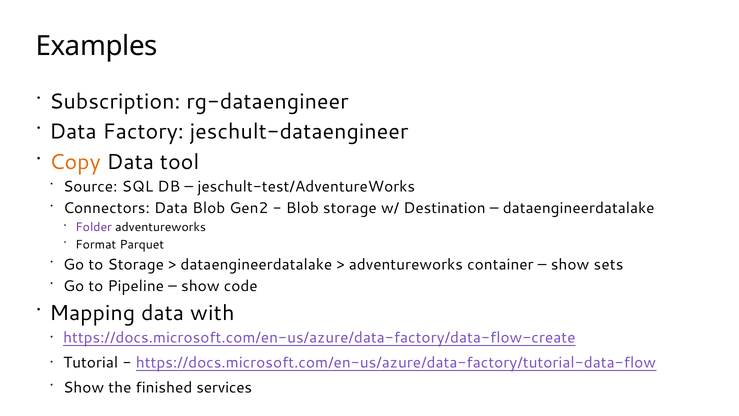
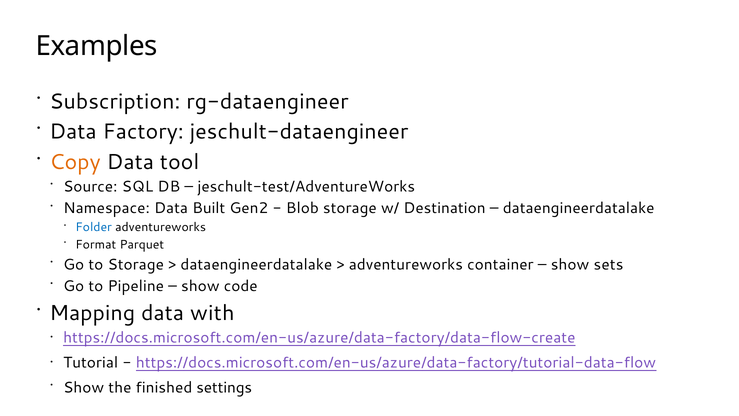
Connectors: Connectors -> Namespace
Data Blob: Blob -> Built
Folder colour: purple -> blue
services: services -> settings
